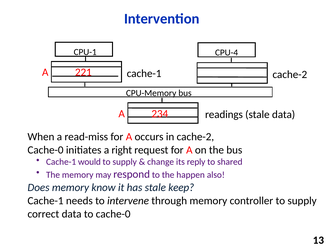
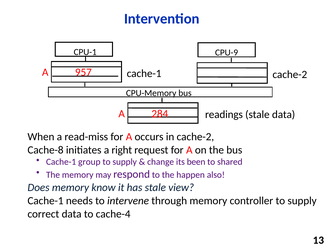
CPU-4: CPU-4 -> CPU-9
221: 221 -> 957
234: 234 -> 284
Cache-0 at (46, 150): Cache-0 -> Cache-8
would: would -> group
reply: reply -> been
keep: keep -> view
to cache-0: cache-0 -> cache-4
